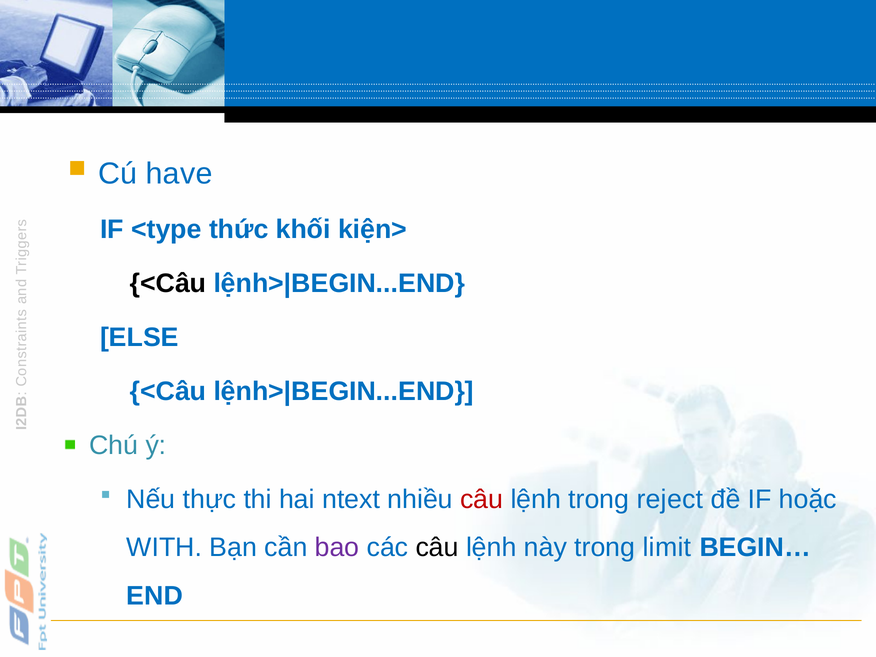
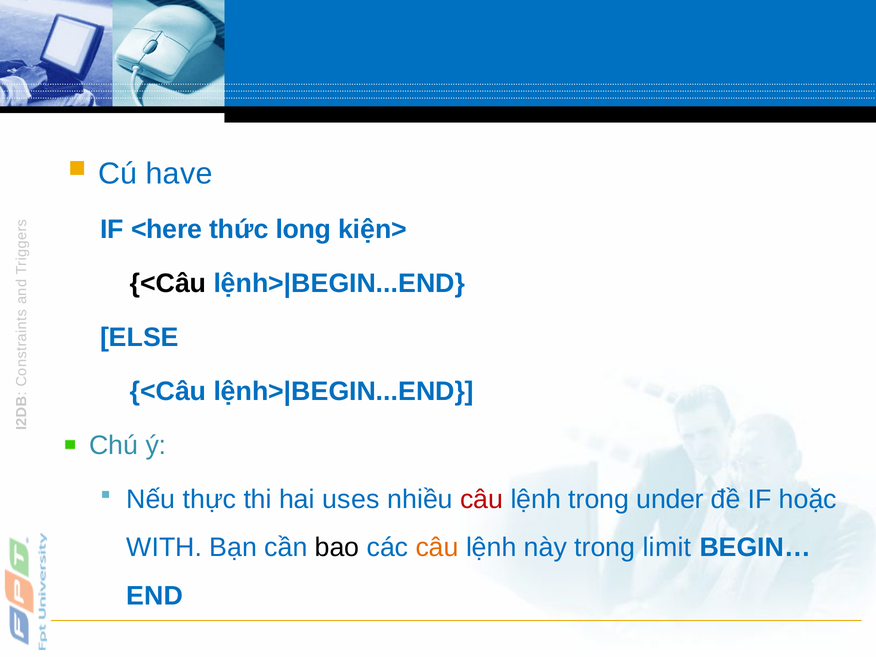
<type: <type -> <here
khối: khối -> long
ntext: ntext -> uses
reject: reject -> under
bao colour: purple -> black
câu at (437, 548) colour: black -> orange
